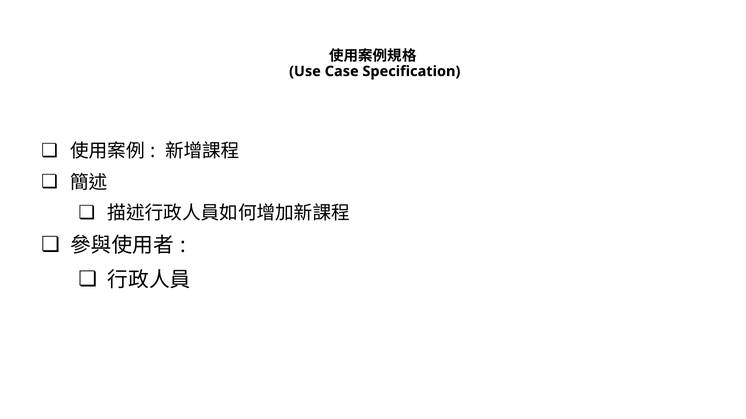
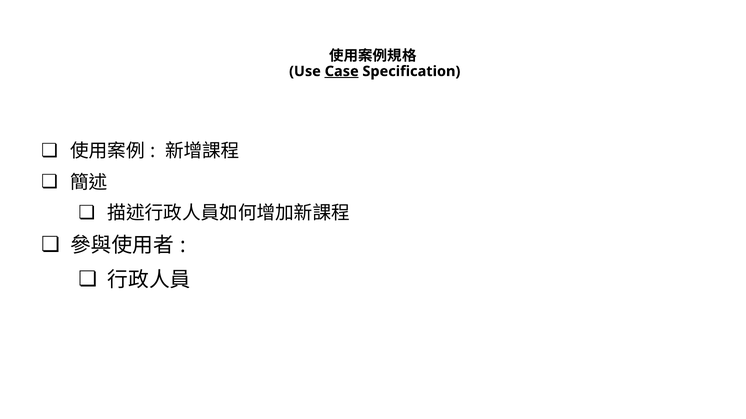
Case underline: none -> present
